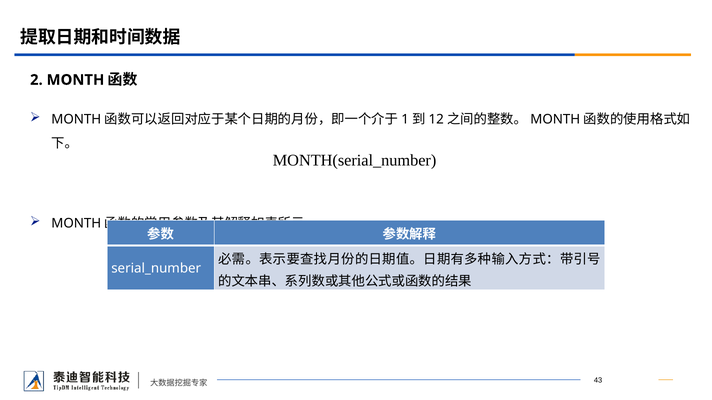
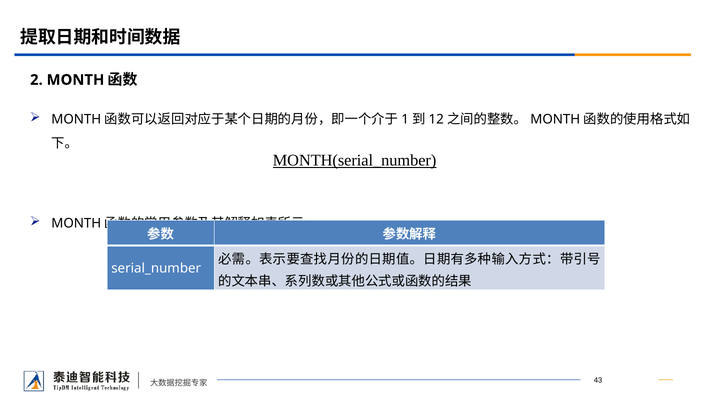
MONTH(serial_number underline: none -> present
